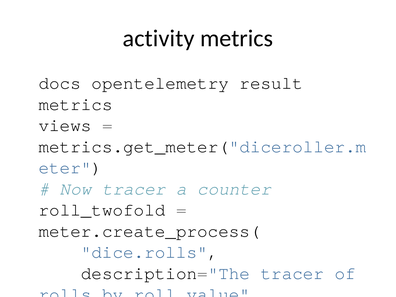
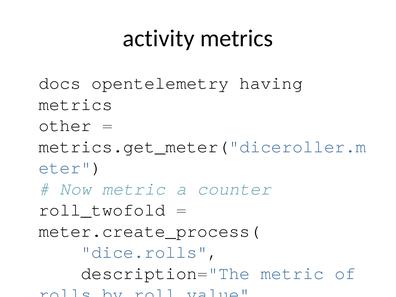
result: result -> having
views: views -> other
Now tracer: tracer -> metric
description="The tracer: tracer -> metric
